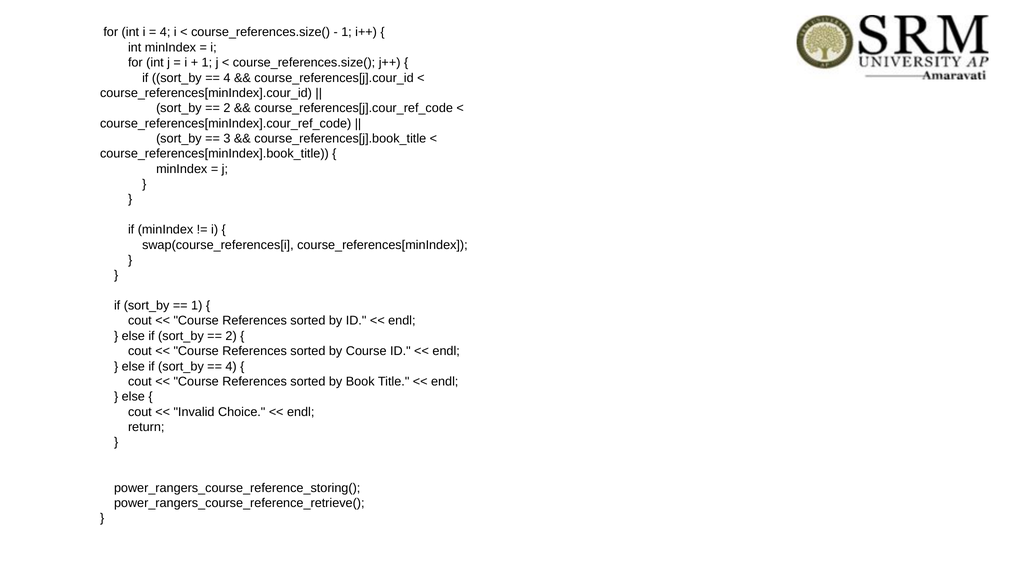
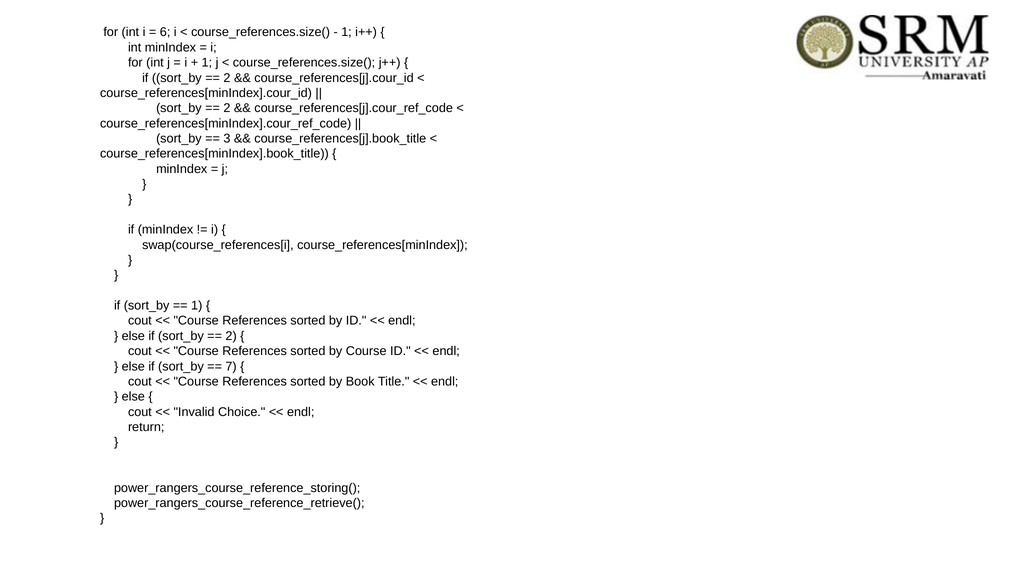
4 at (165, 32): 4 -> 6
4 at (227, 78): 4 -> 2
4 at (231, 366): 4 -> 7
